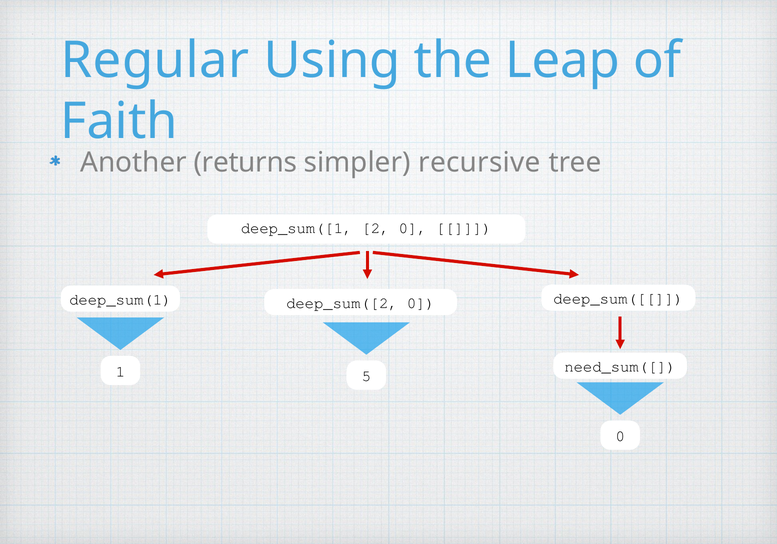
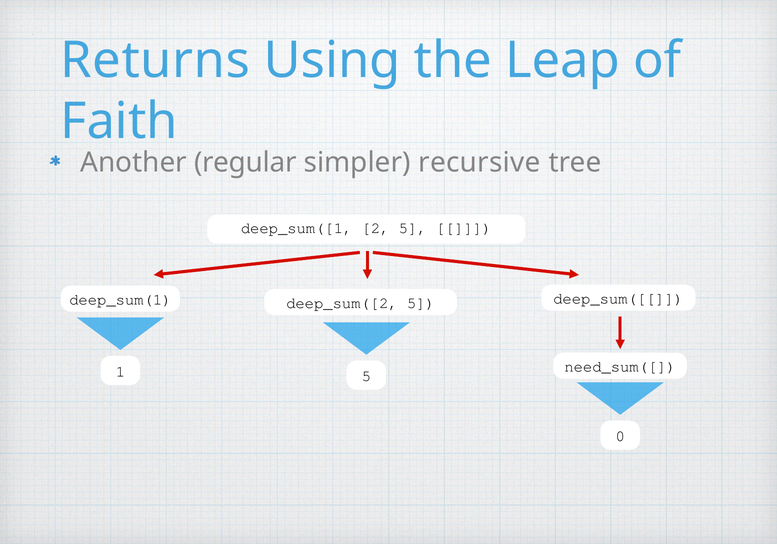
Regular: Regular -> Returns
returns: returns -> regular
2 0: 0 -> 5
deep_sum([2 0: 0 -> 5
